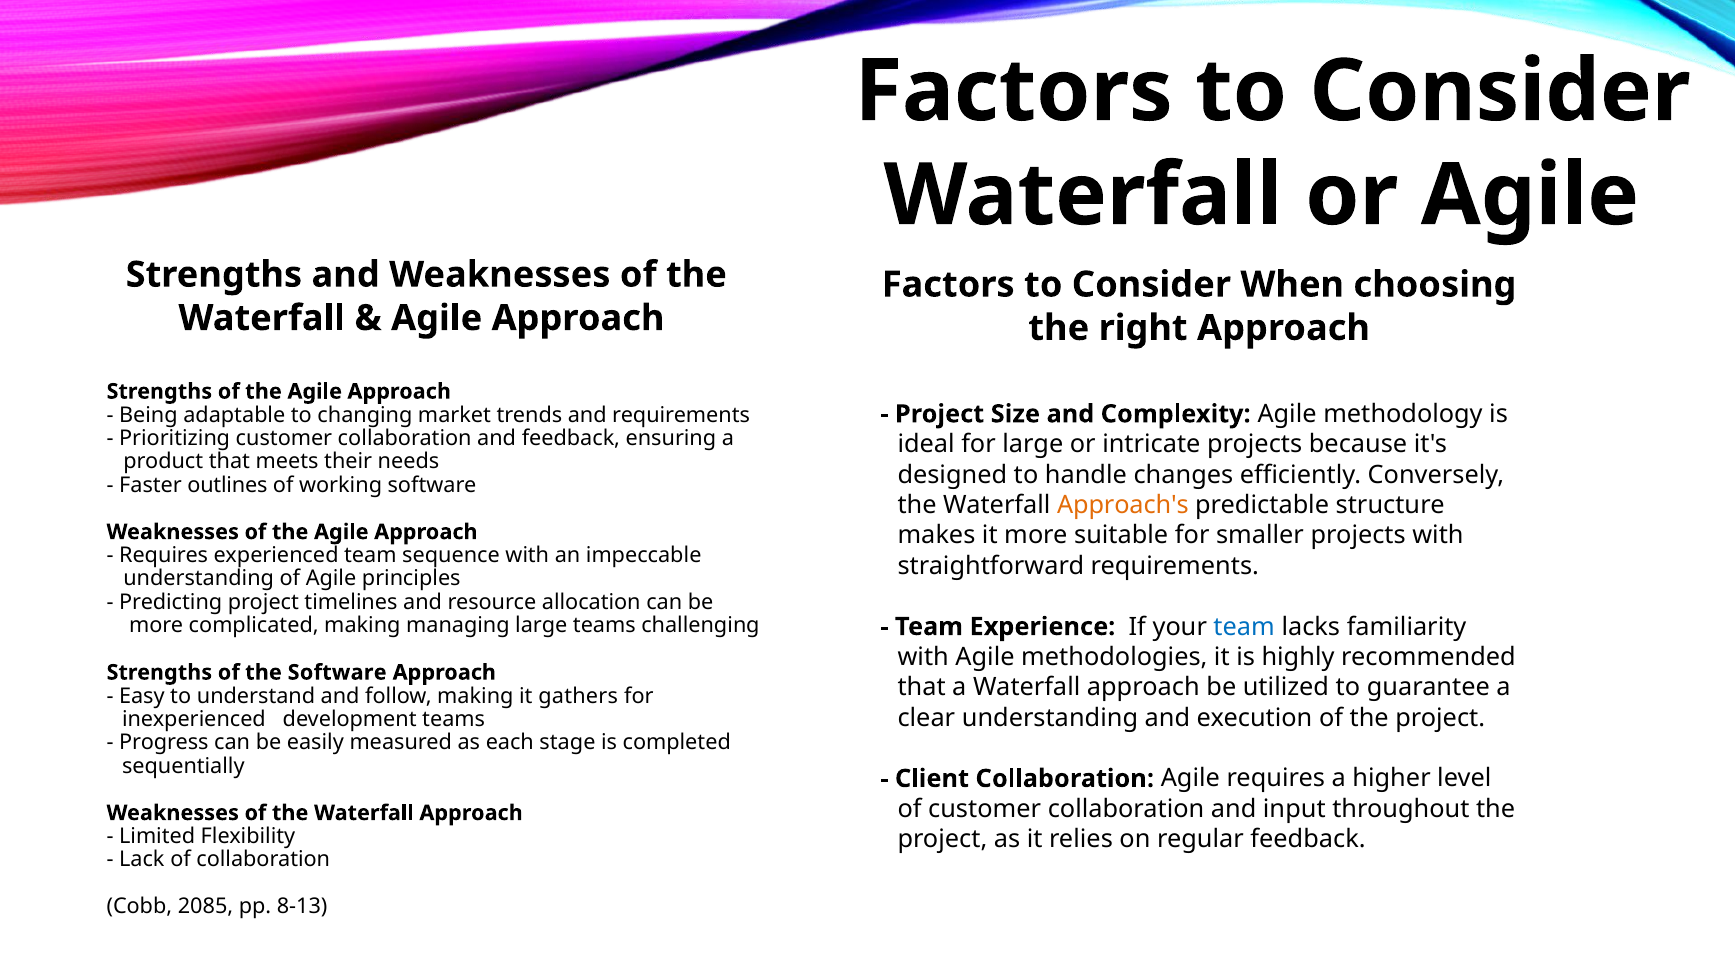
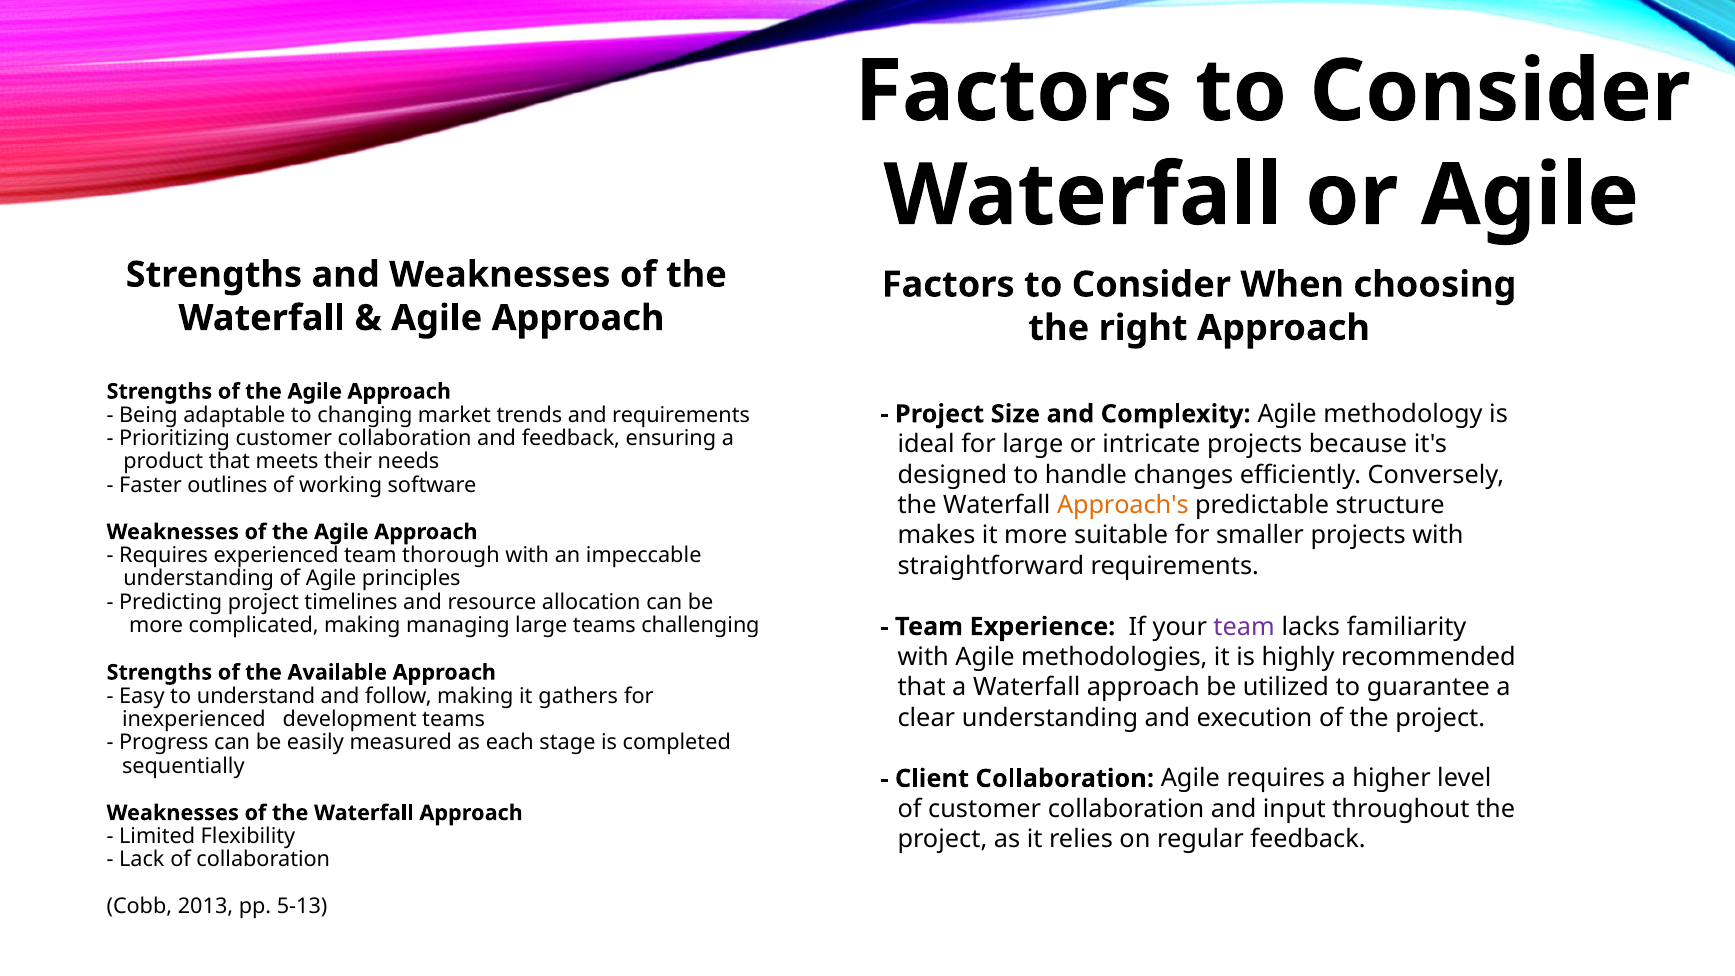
sequence: sequence -> thorough
team at (1244, 627) colour: blue -> purple
the Software: Software -> Available
2085: 2085 -> 2013
8-13: 8-13 -> 5-13
